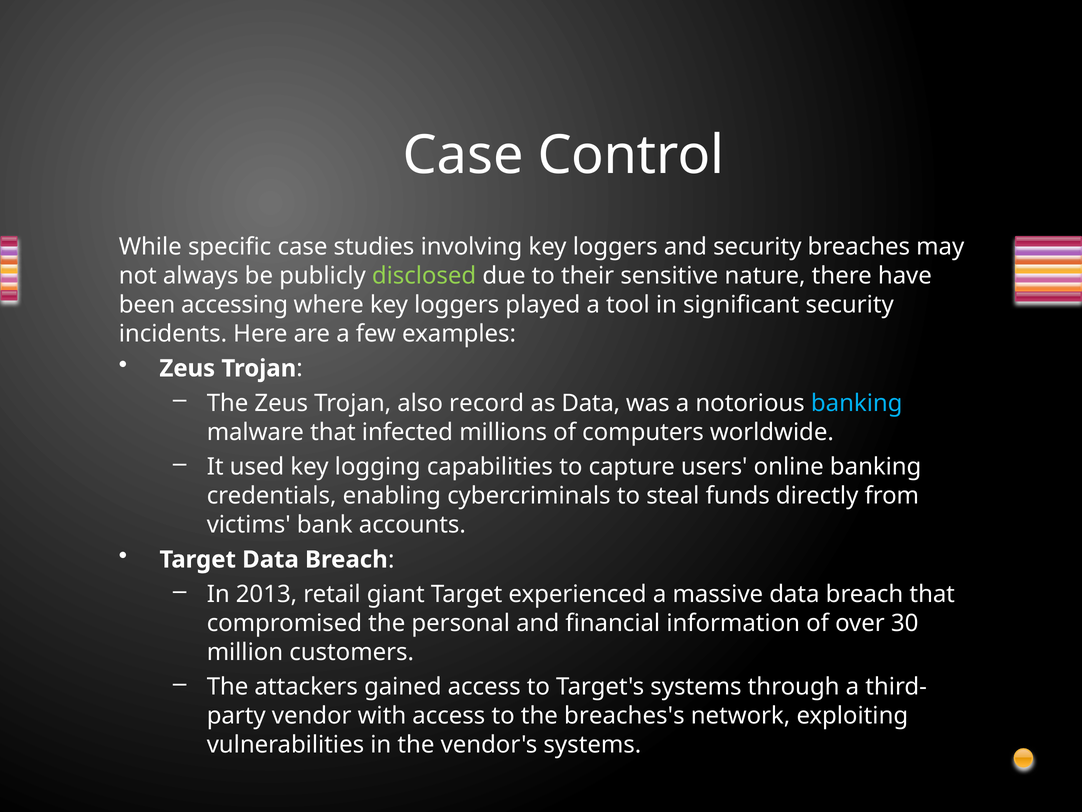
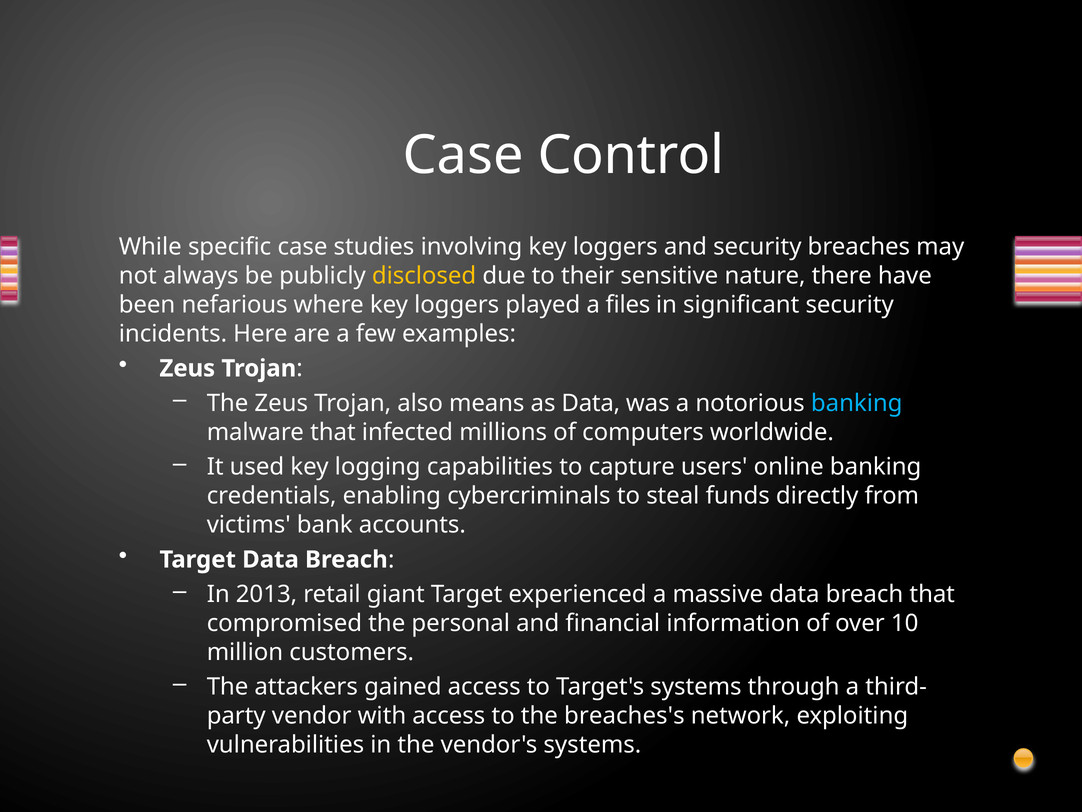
disclosed colour: light green -> yellow
accessing: accessing -> nefarious
tool: tool -> files
record: record -> means
30: 30 -> 10
